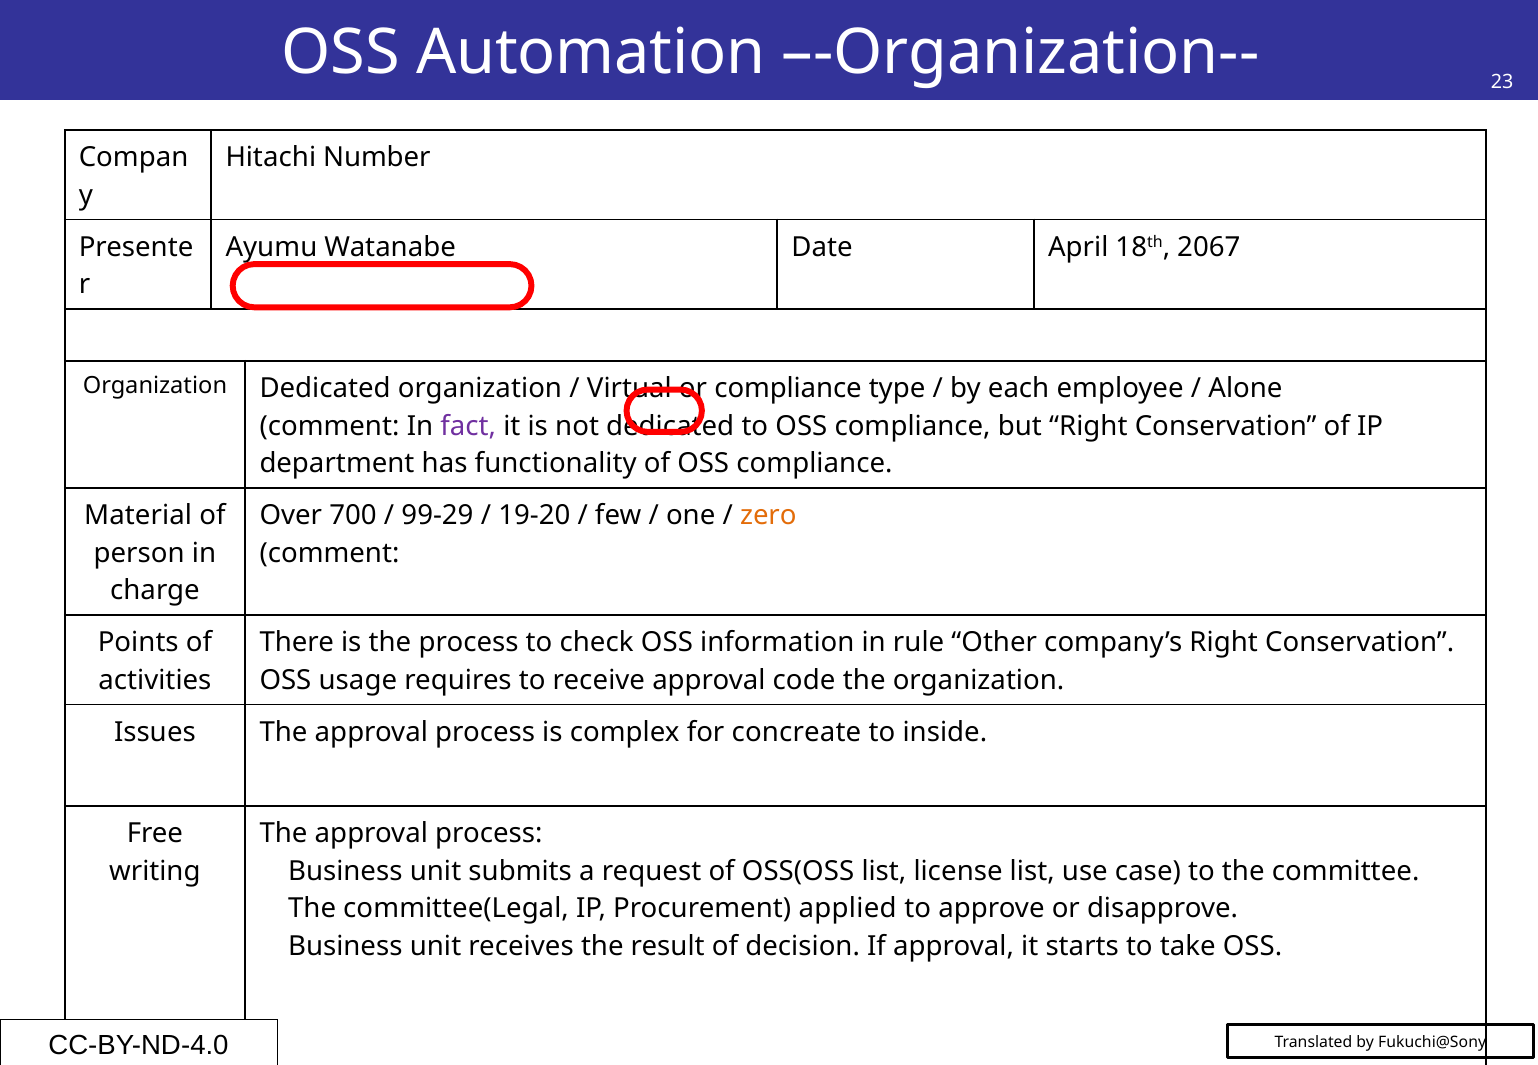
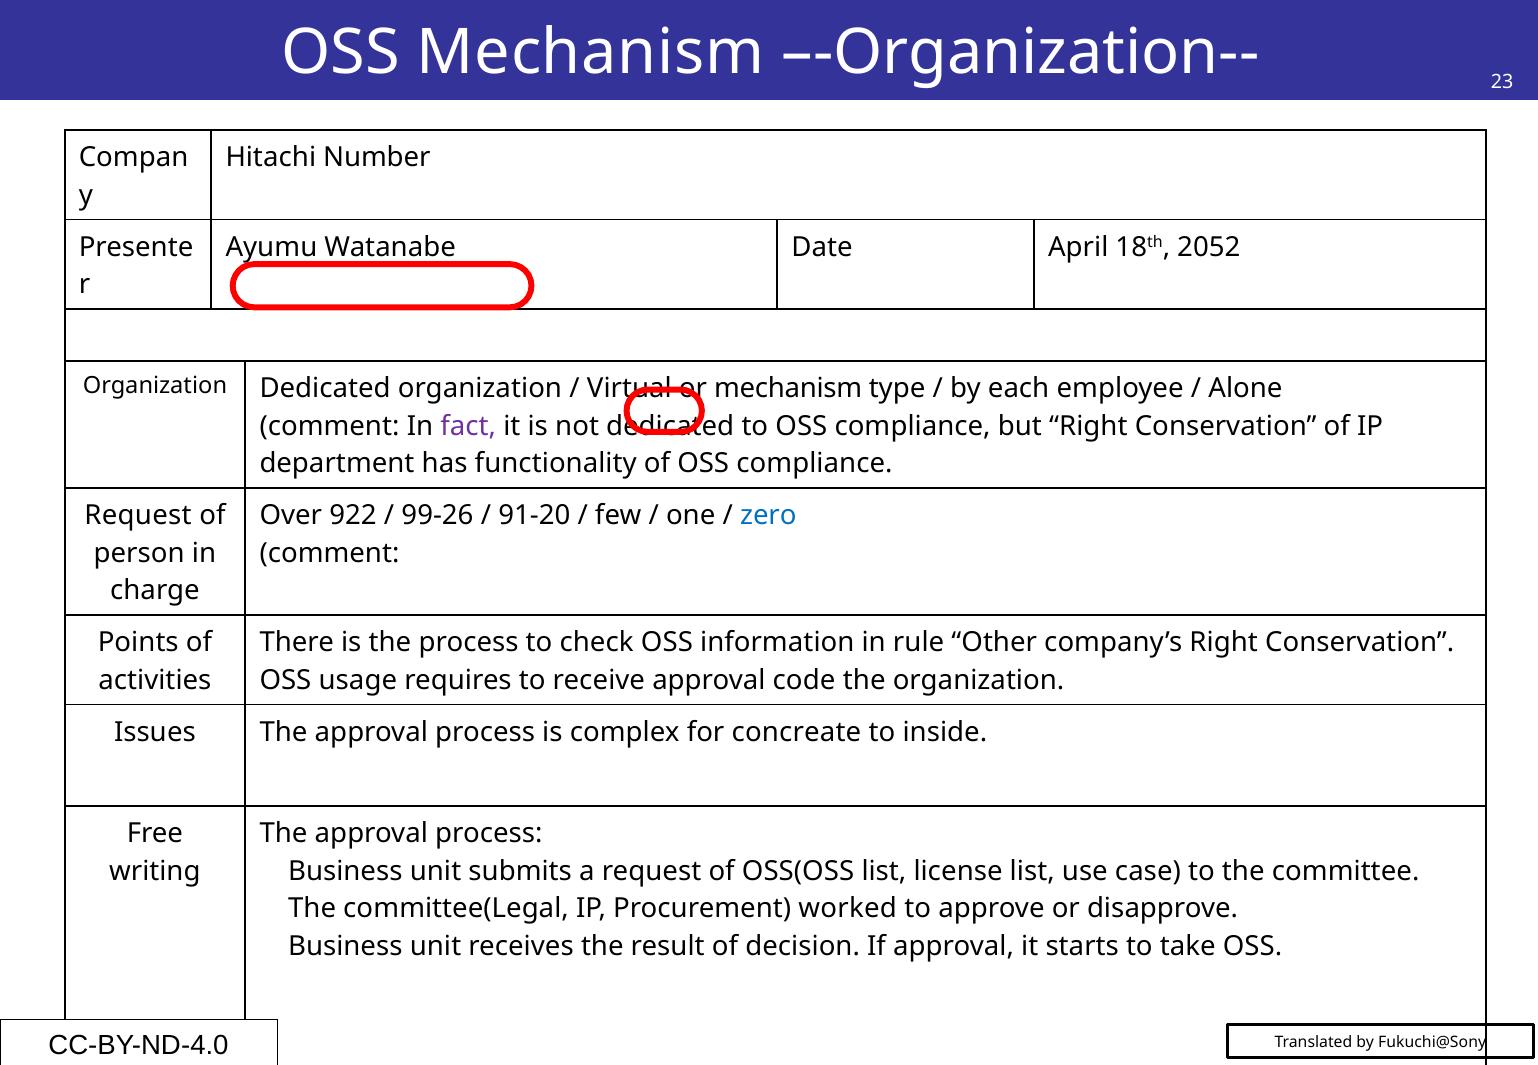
OSS Automation: Automation -> Mechanism
2067: 2067 -> 2052
compliance at (788, 388): compliance -> mechanism
Material at (138, 515): Material -> Request
700: 700 -> 922
99-29: 99-29 -> 99-26
19-20: 19-20 -> 91-20
zero colour: orange -> blue
applied: applied -> worked
